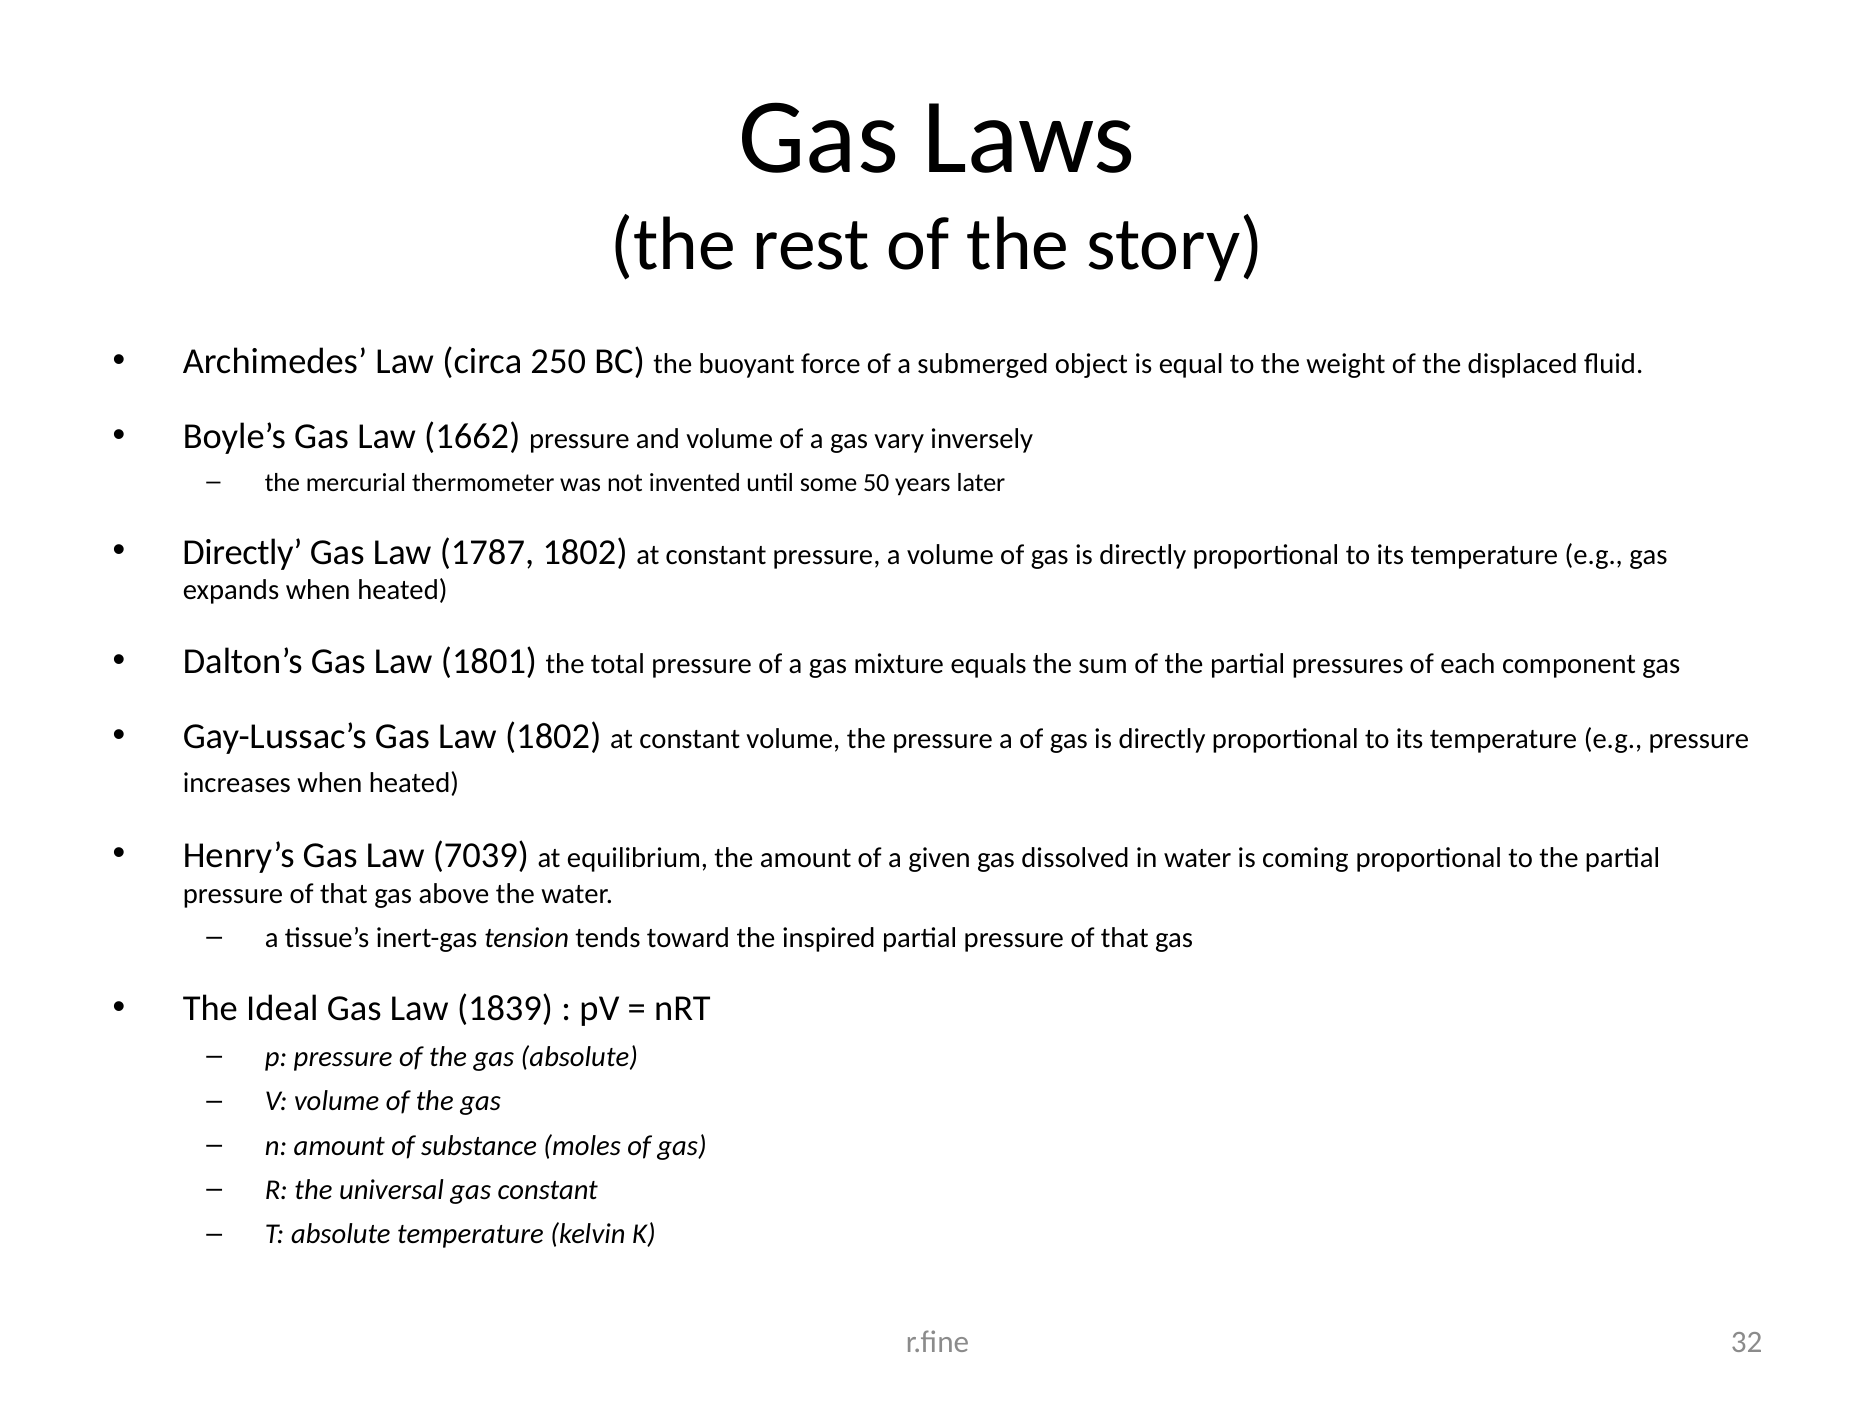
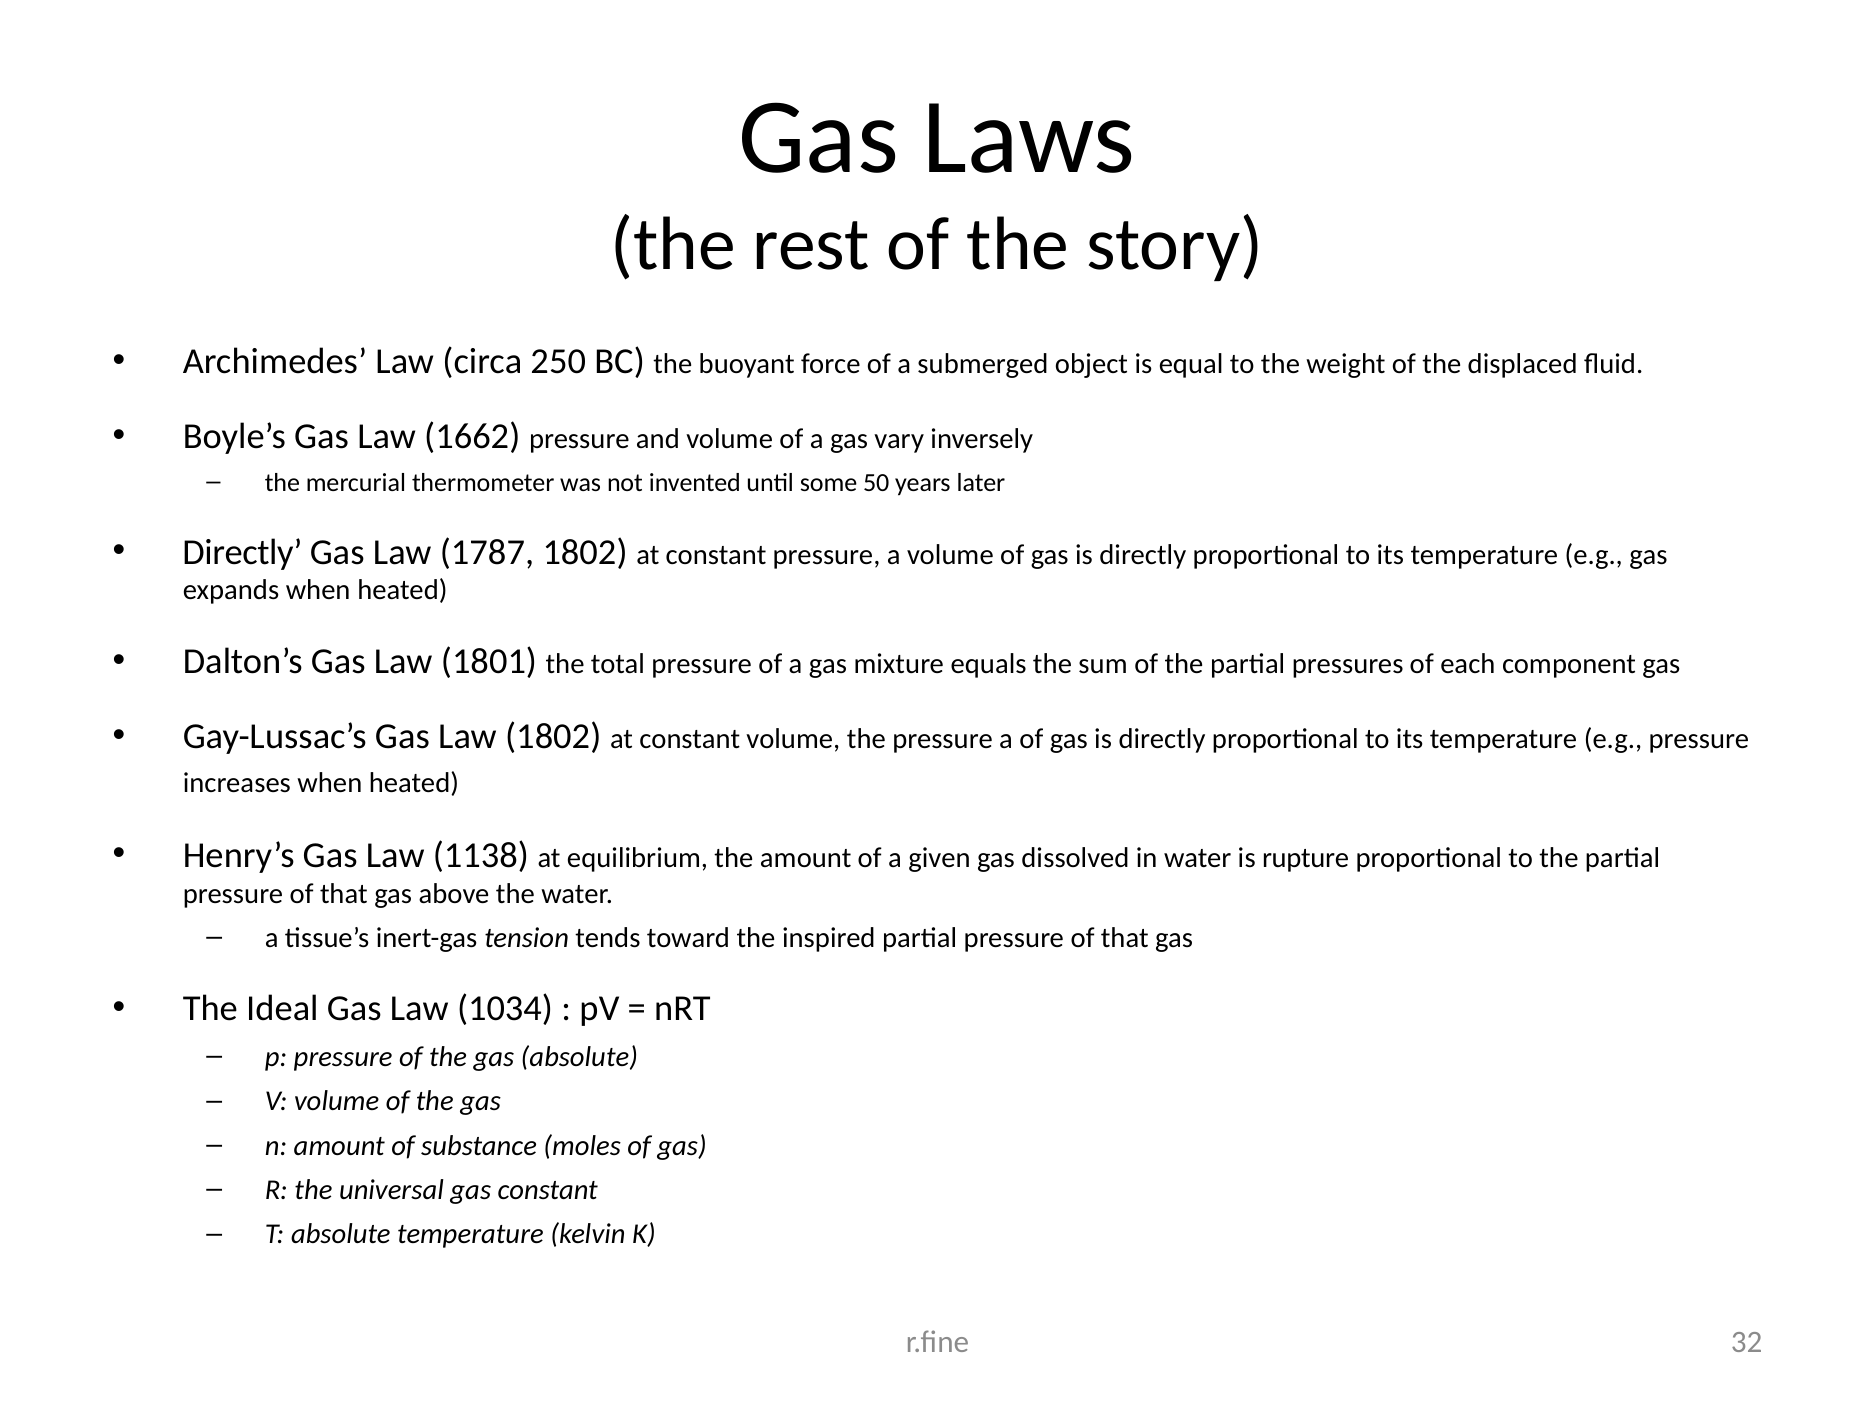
7039: 7039 -> 1138
coming: coming -> rupture
1839: 1839 -> 1034
